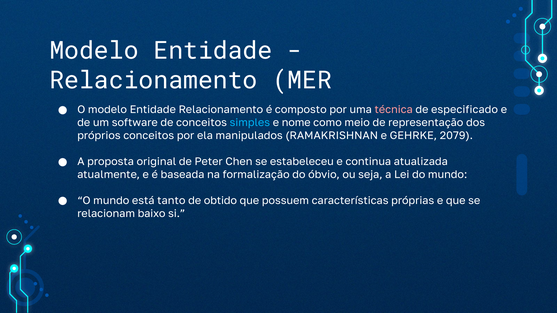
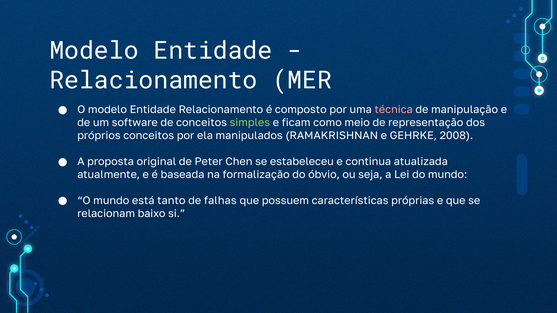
especificado: especificado -> manipulação
simples colour: light blue -> light green
nome: nome -> ficam
2079: 2079 -> 2008
obtido: obtido -> falhas
